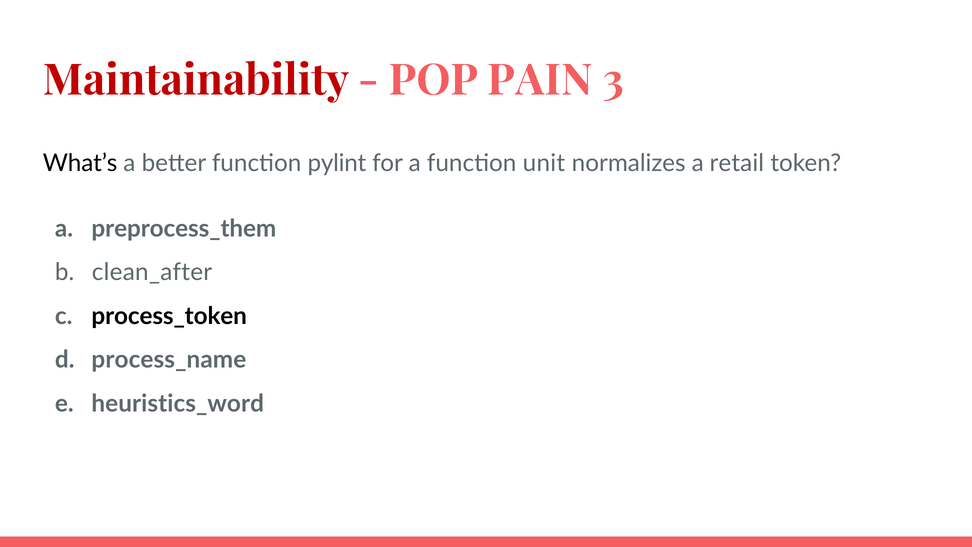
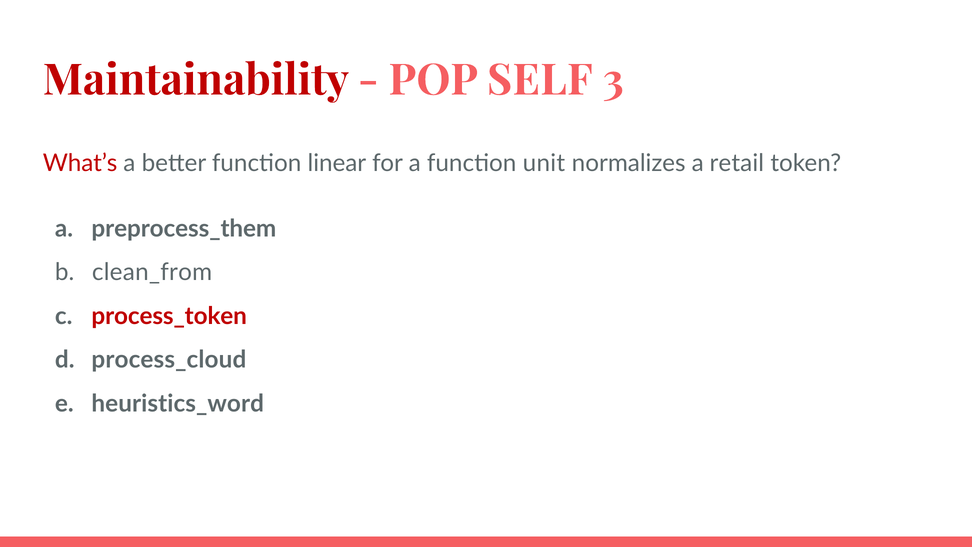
PAIN: PAIN -> SELF
What’s colour: black -> red
pylint: pylint -> linear
clean_after: clean_after -> clean_from
process_token colour: black -> red
process_name: process_name -> process_cloud
